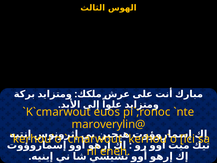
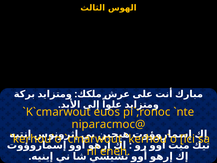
maroverylin@: maroverylin@ -> niparacmoc@
